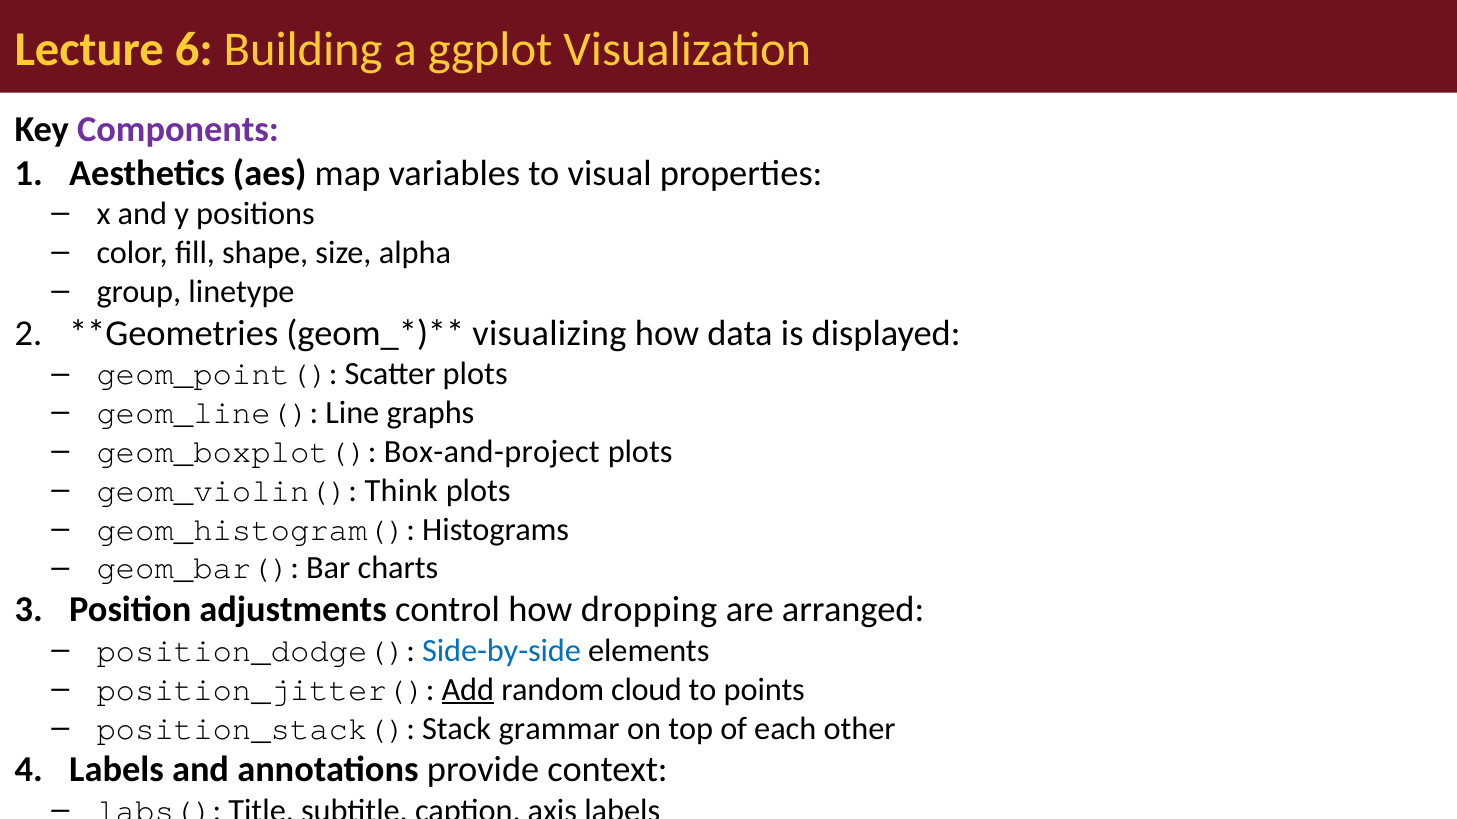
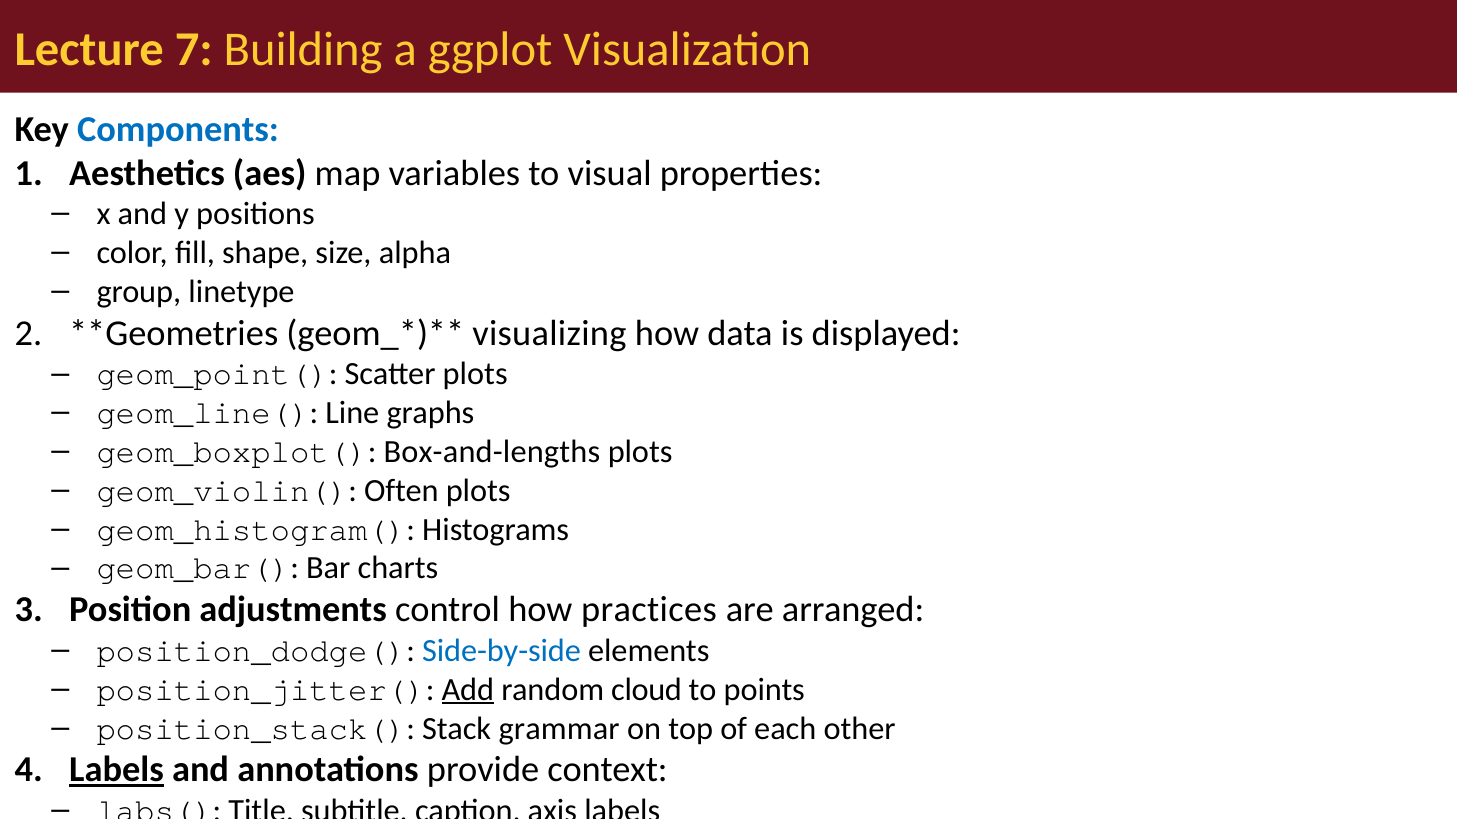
6: 6 -> 7
Components colour: purple -> blue
Box-and-project: Box-and-project -> Box-and-lengths
Think: Think -> Often
dropping: dropping -> practices
Labels at (117, 770) underline: none -> present
